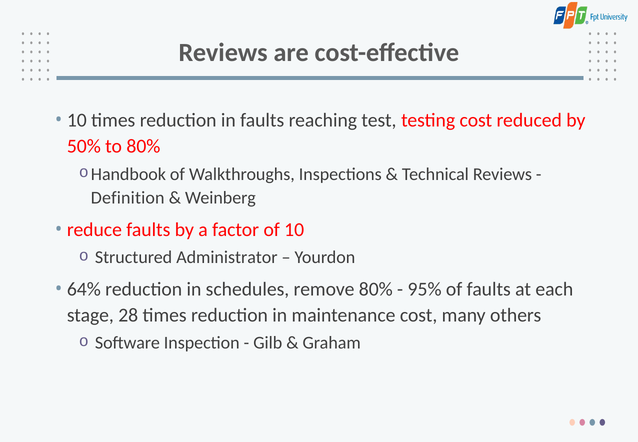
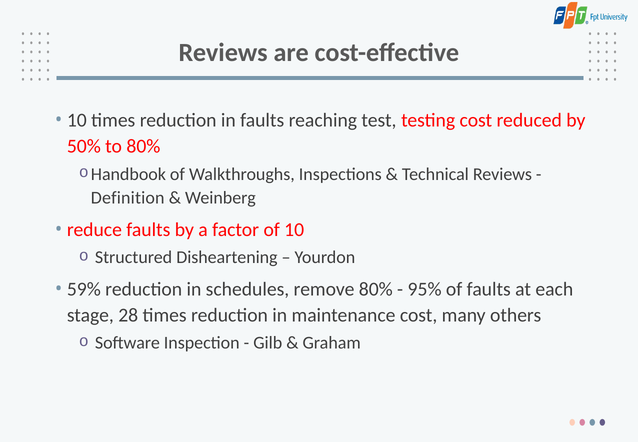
Administrator: Administrator -> Disheartening
64%: 64% -> 59%
